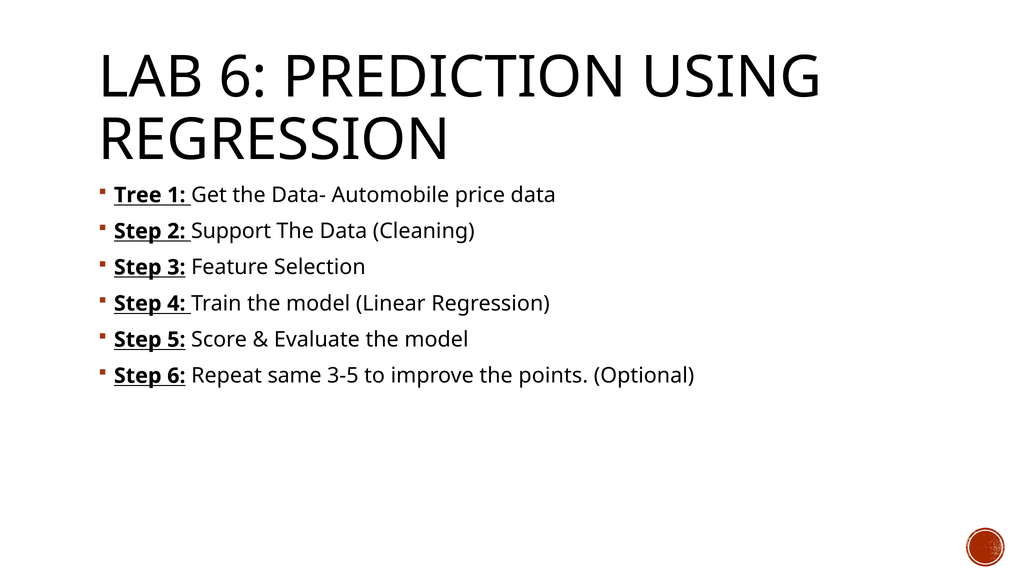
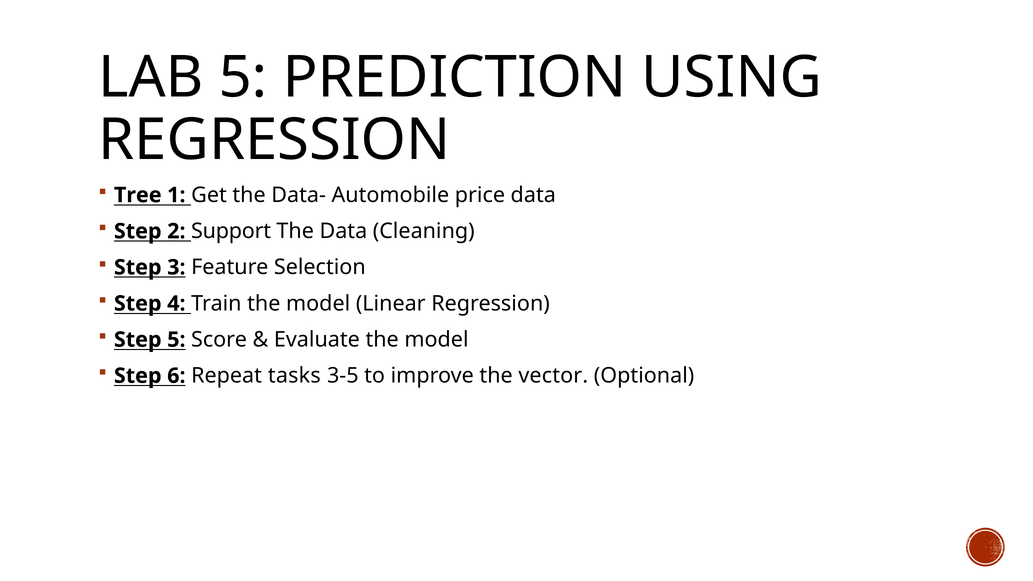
LAB 6: 6 -> 5
same: same -> tasks
points: points -> vector
